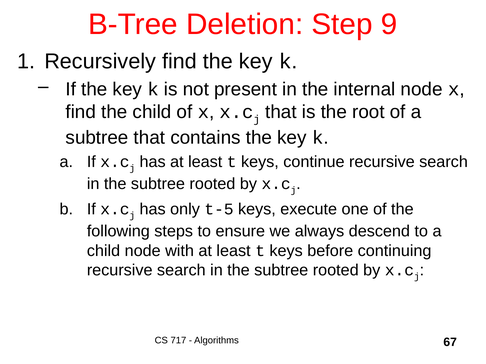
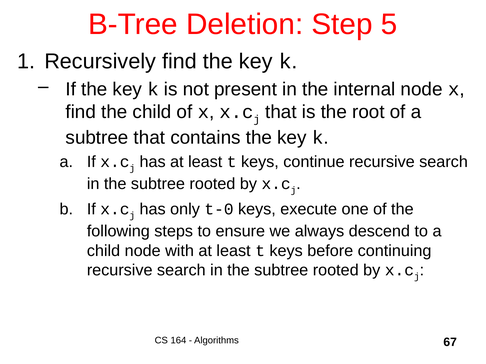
9: 9 -> 5
t-5: t-5 -> t-0
717: 717 -> 164
